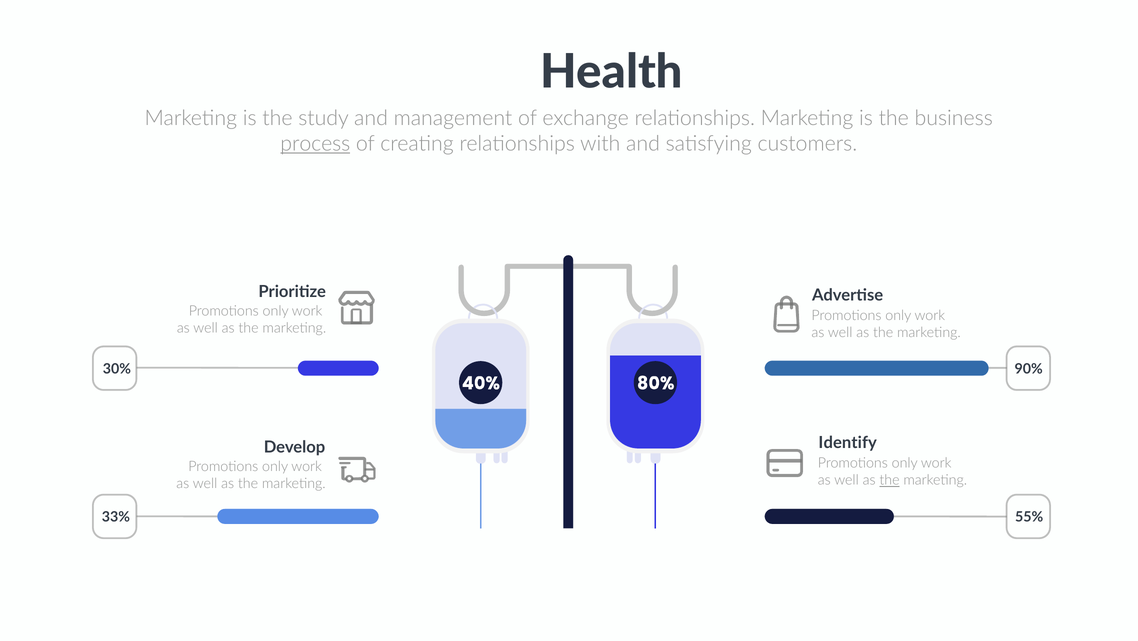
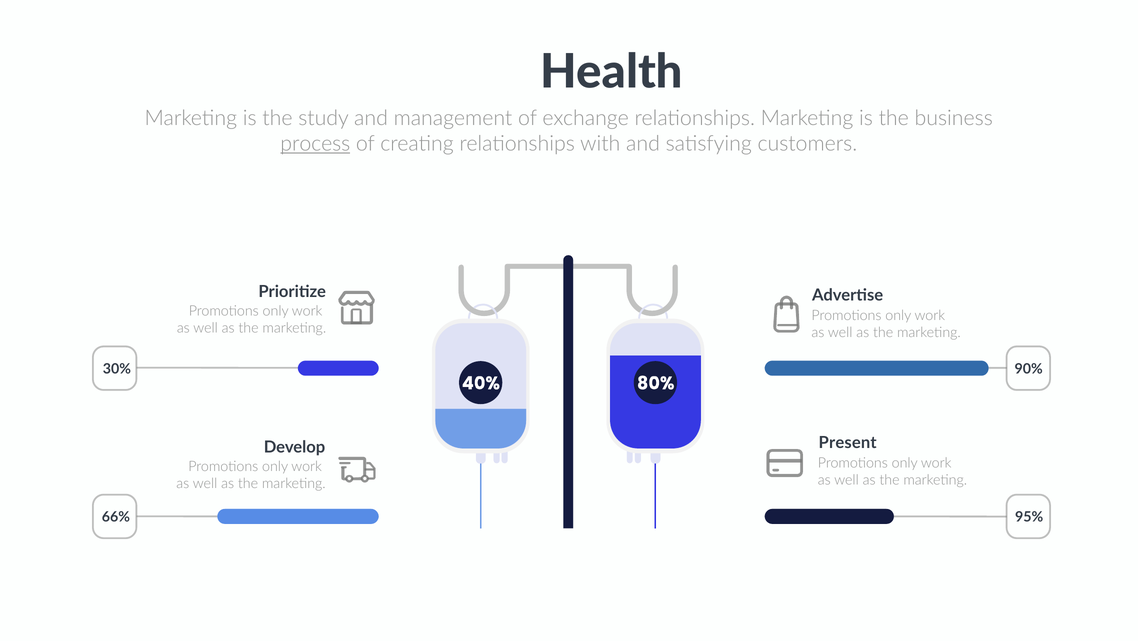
Identify: Identify -> Present
the at (889, 480) underline: present -> none
33%: 33% -> 66%
55%: 55% -> 95%
